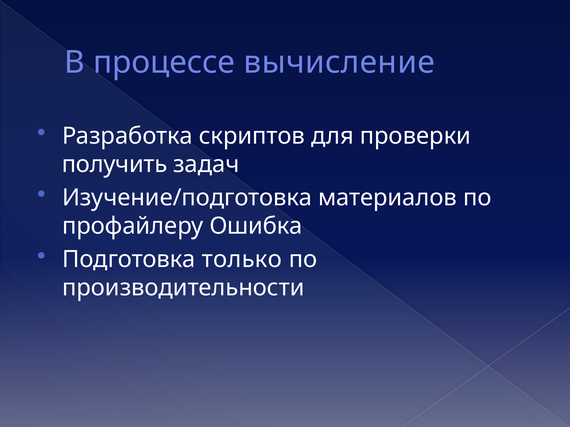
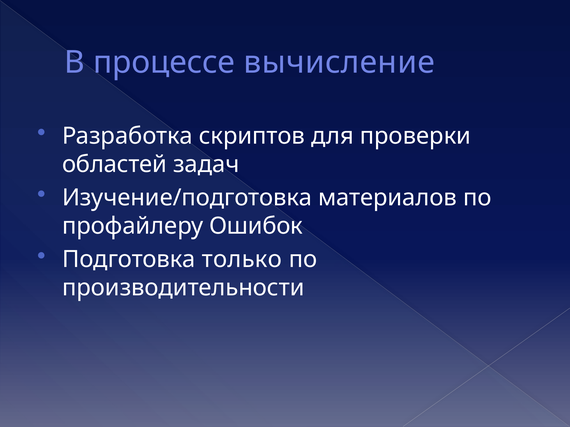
получить: получить -> областей
Ошибка: Ошибка -> Ошибок
